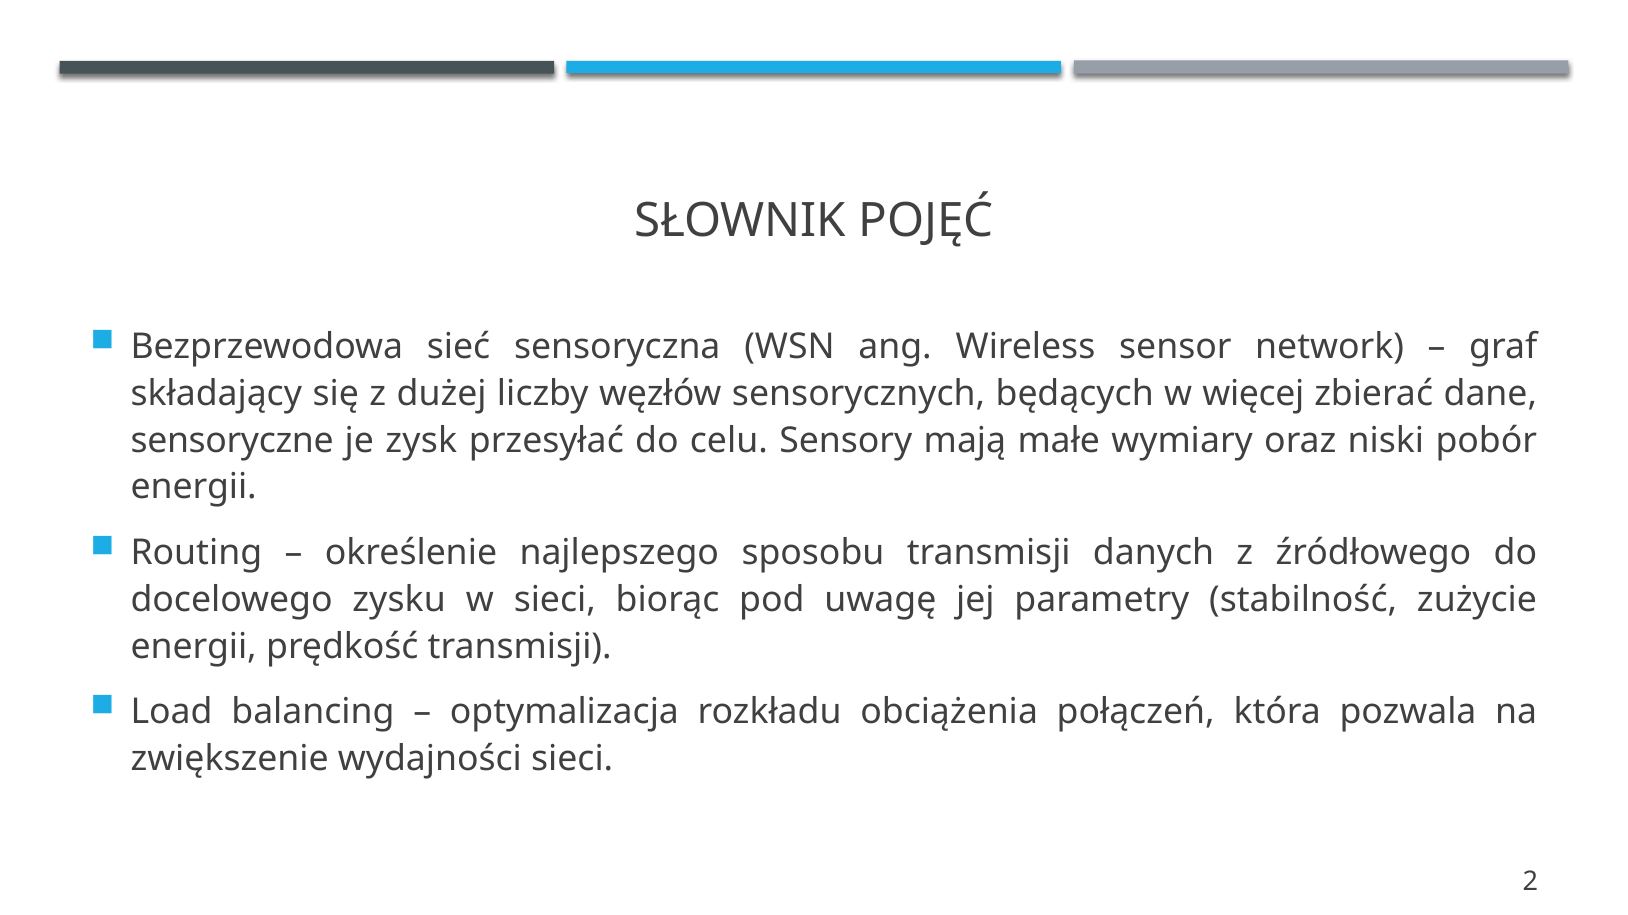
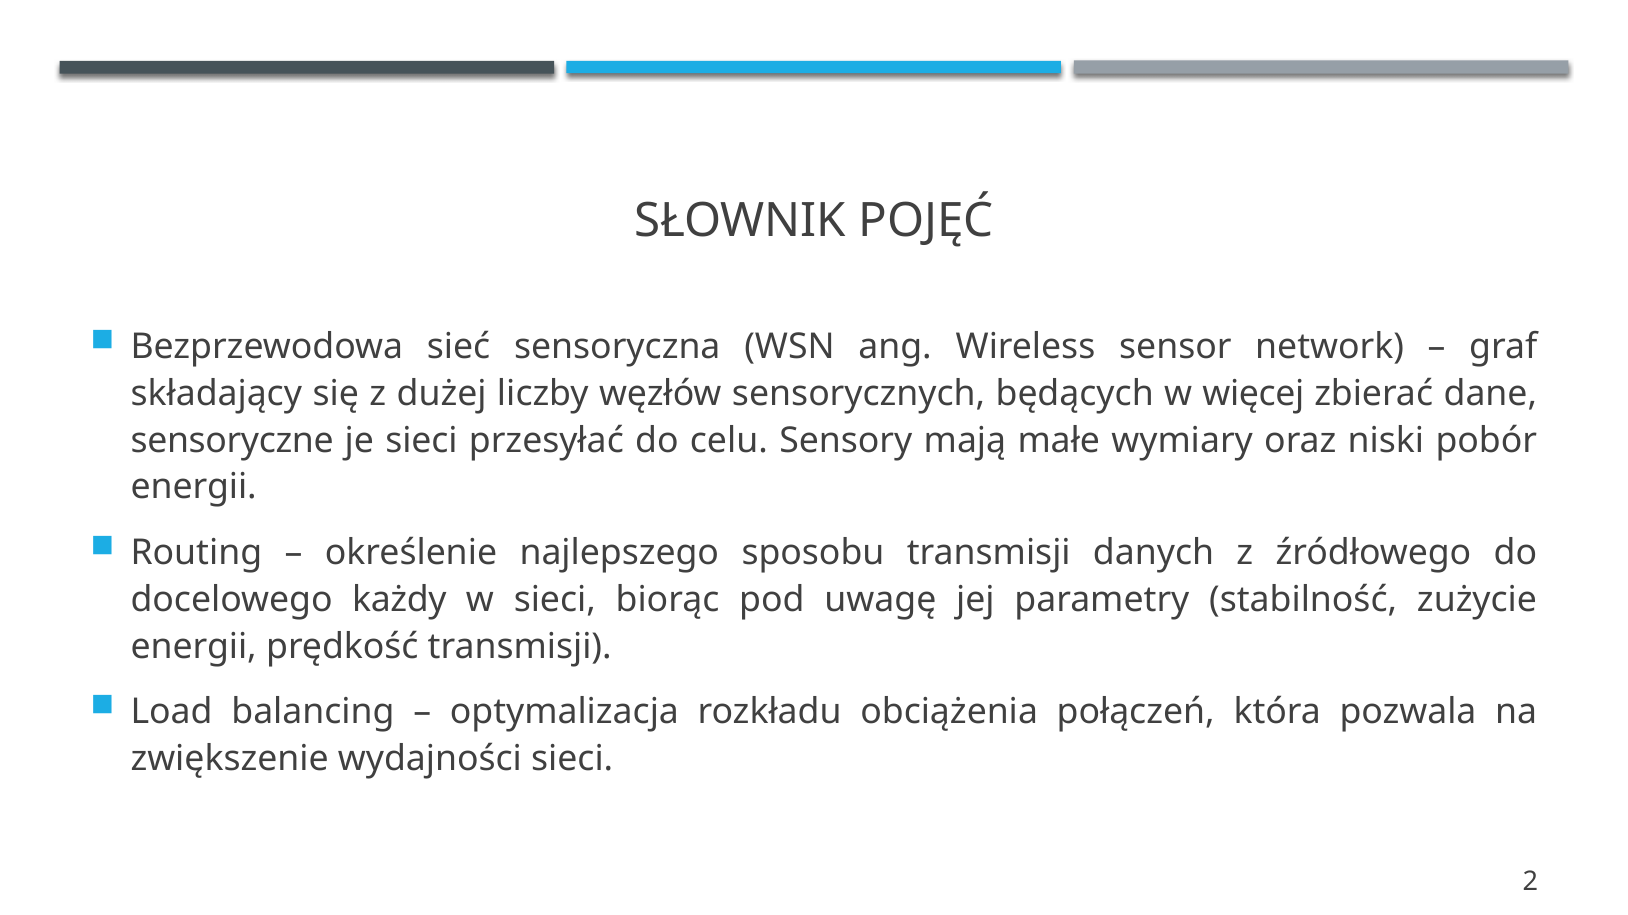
je zysk: zysk -> sieci
zysku: zysku -> każdy
